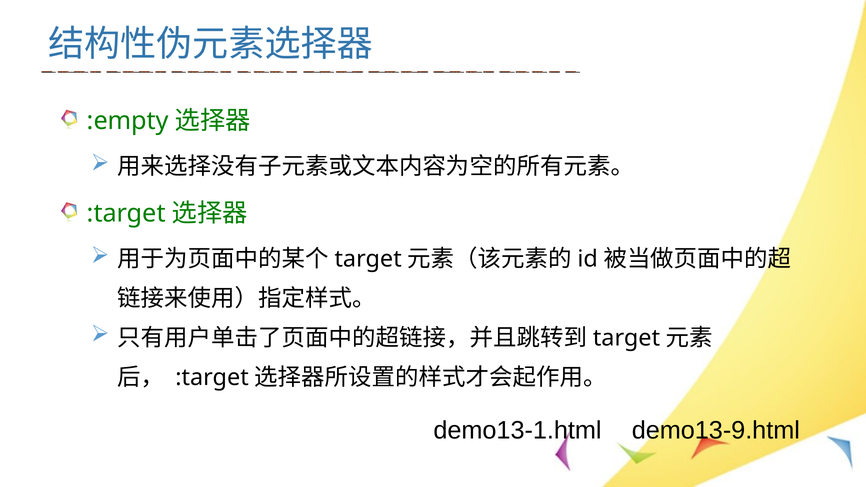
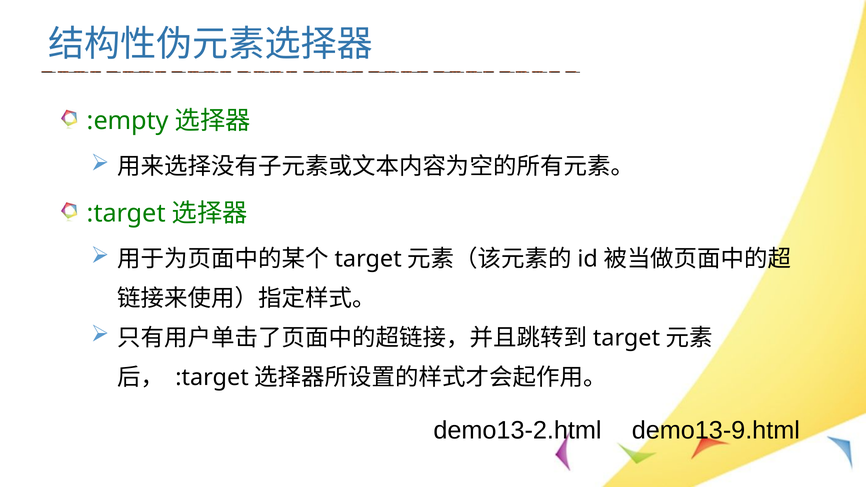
demo13-1.html: demo13-1.html -> demo13-2.html
